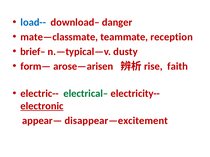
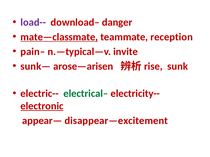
load-- colour: blue -> purple
mate—classmate underline: none -> present
brief–: brief– -> pain–
dusty: dusty -> invite
form—: form— -> sunk—
faith: faith -> sunk
